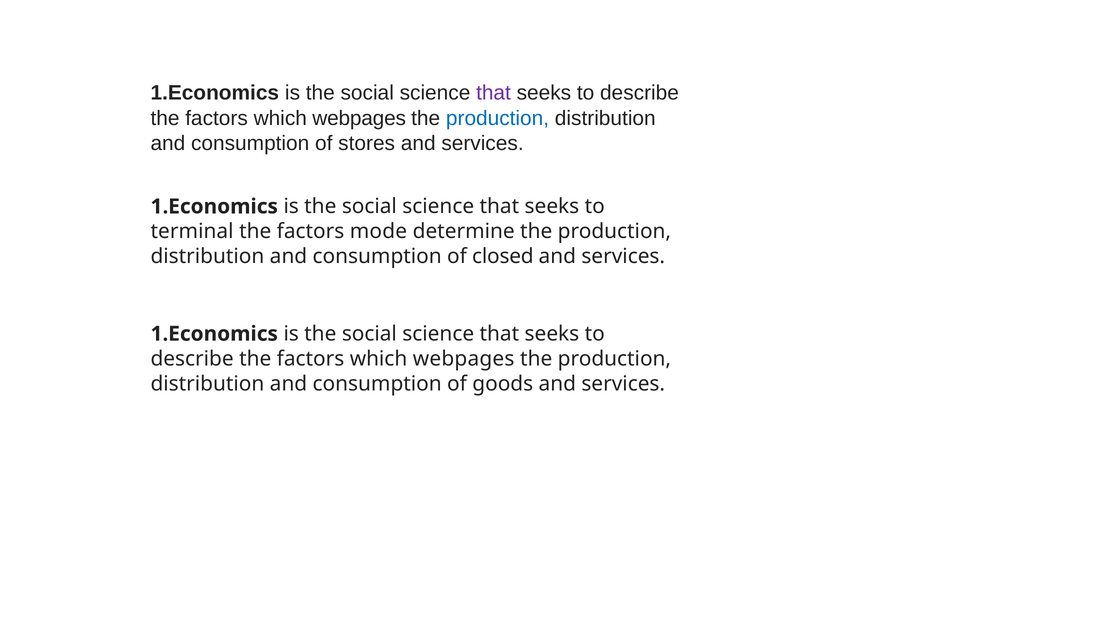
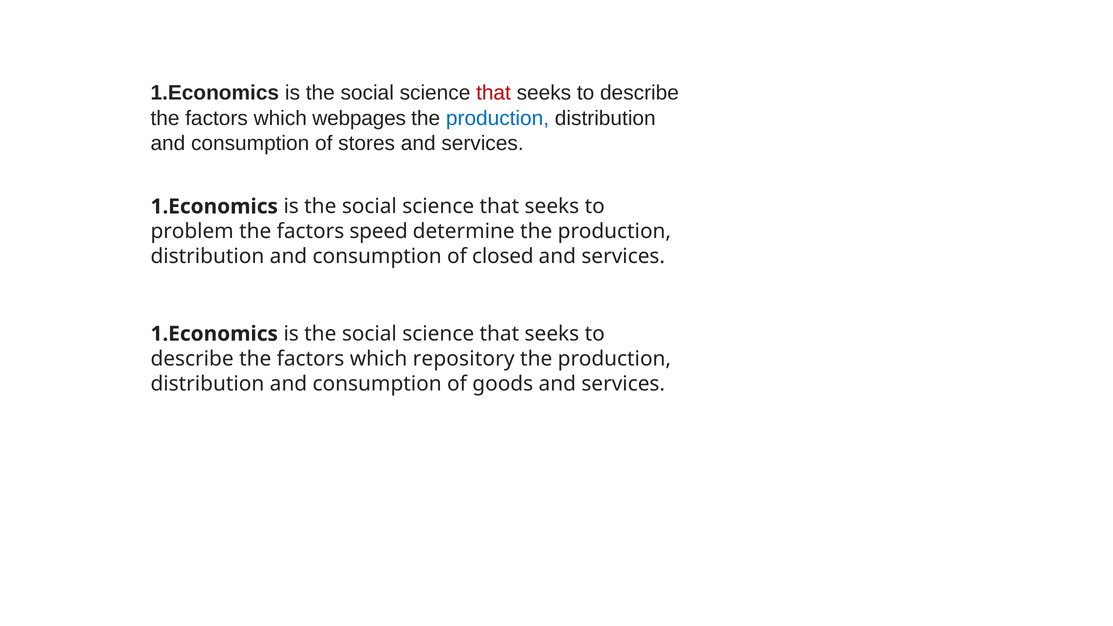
that at (493, 93) colour: purple -> red
terminal: terminal -> problem
mode: mode -> speed
webpages at (464, 359): webpages -> repository
